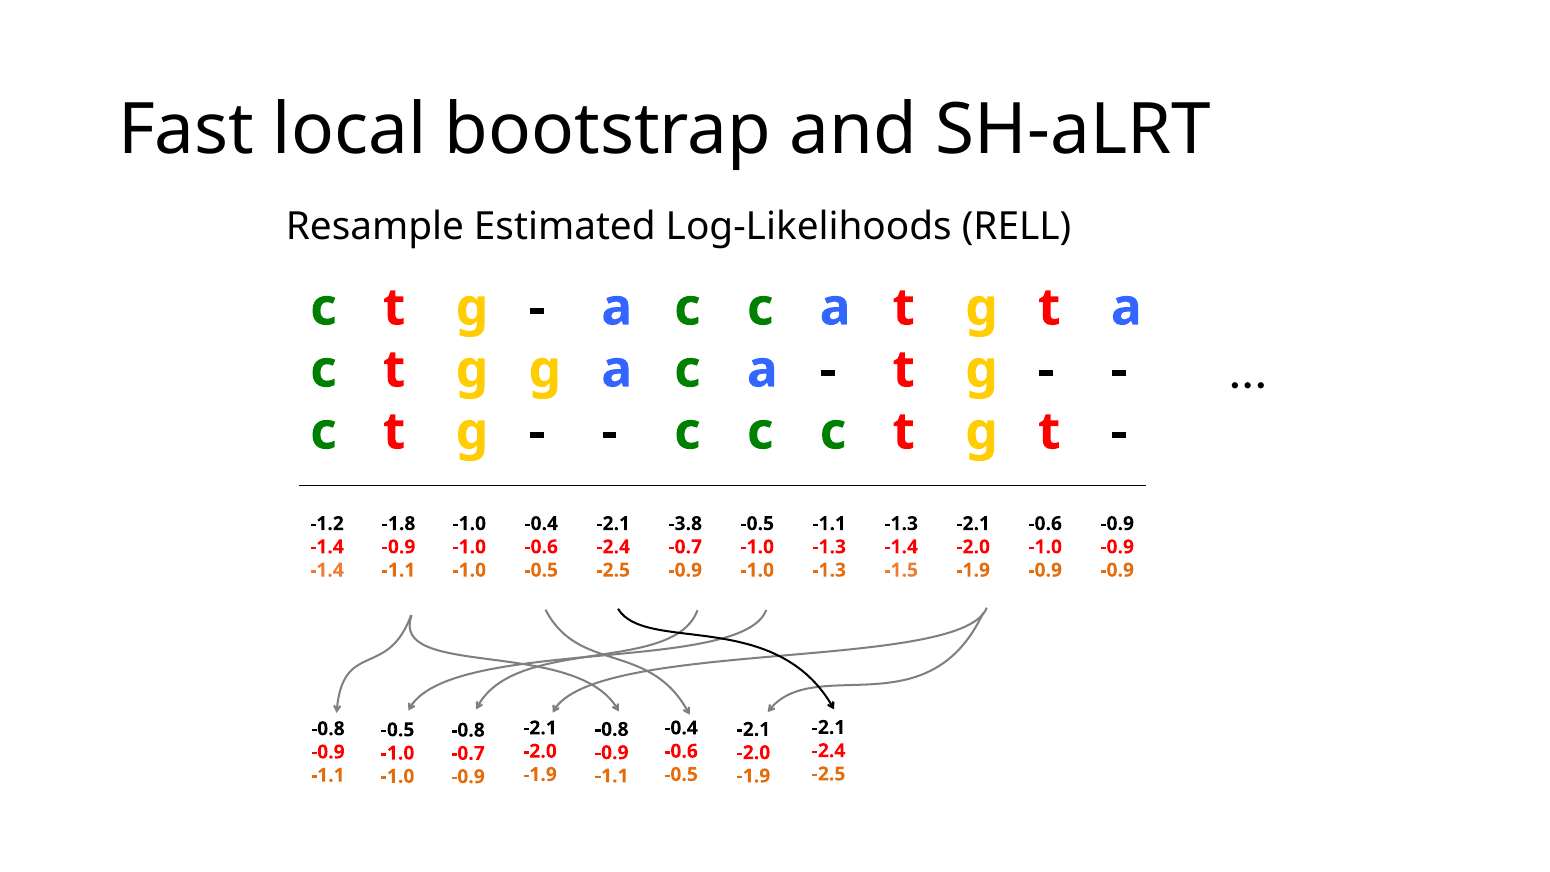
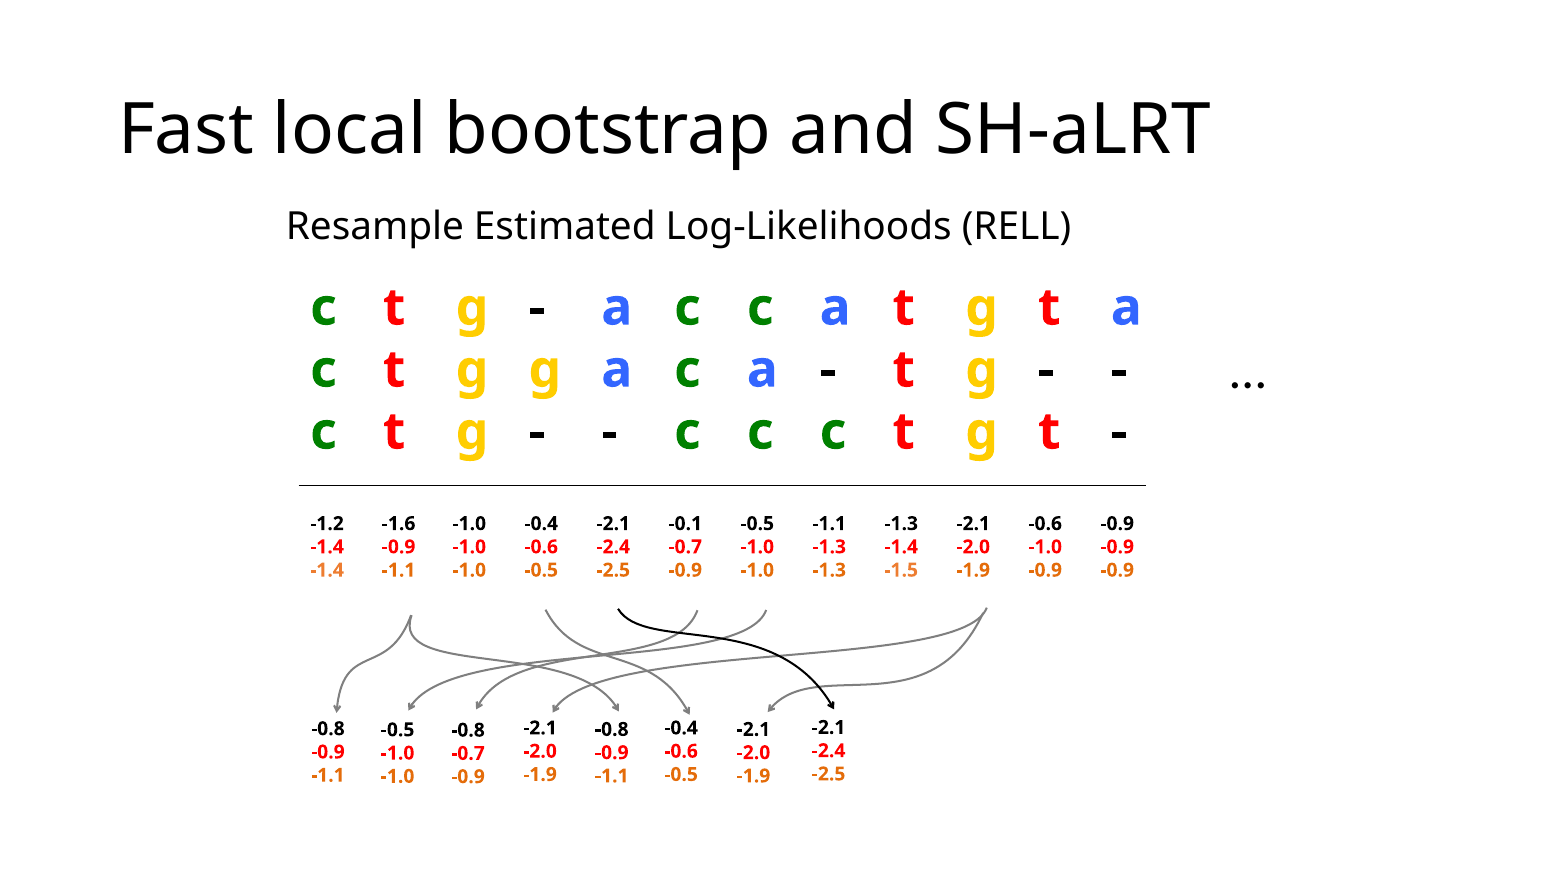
-1.8: -1.8 -> -1.6
-3.8: -3.8 -> -0.1
